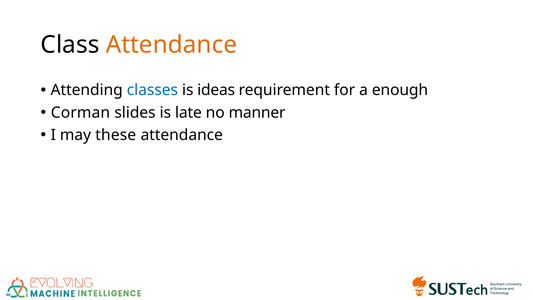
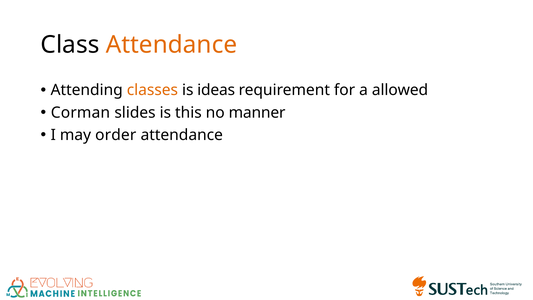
classes colour: blue -> orange
enough: enough -> allowed
late: late -> this
these: these -> order
